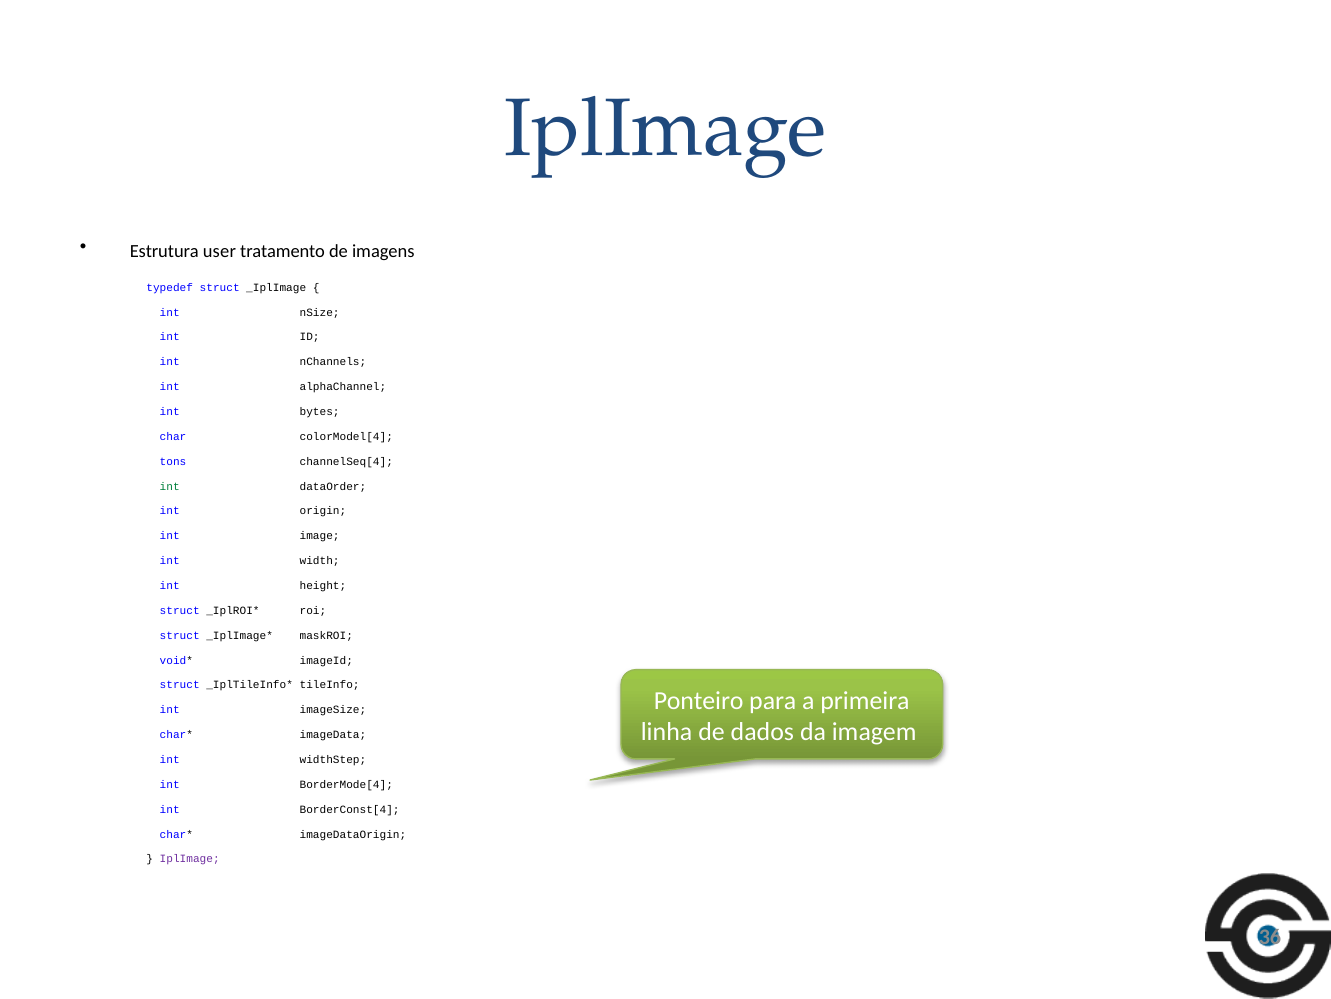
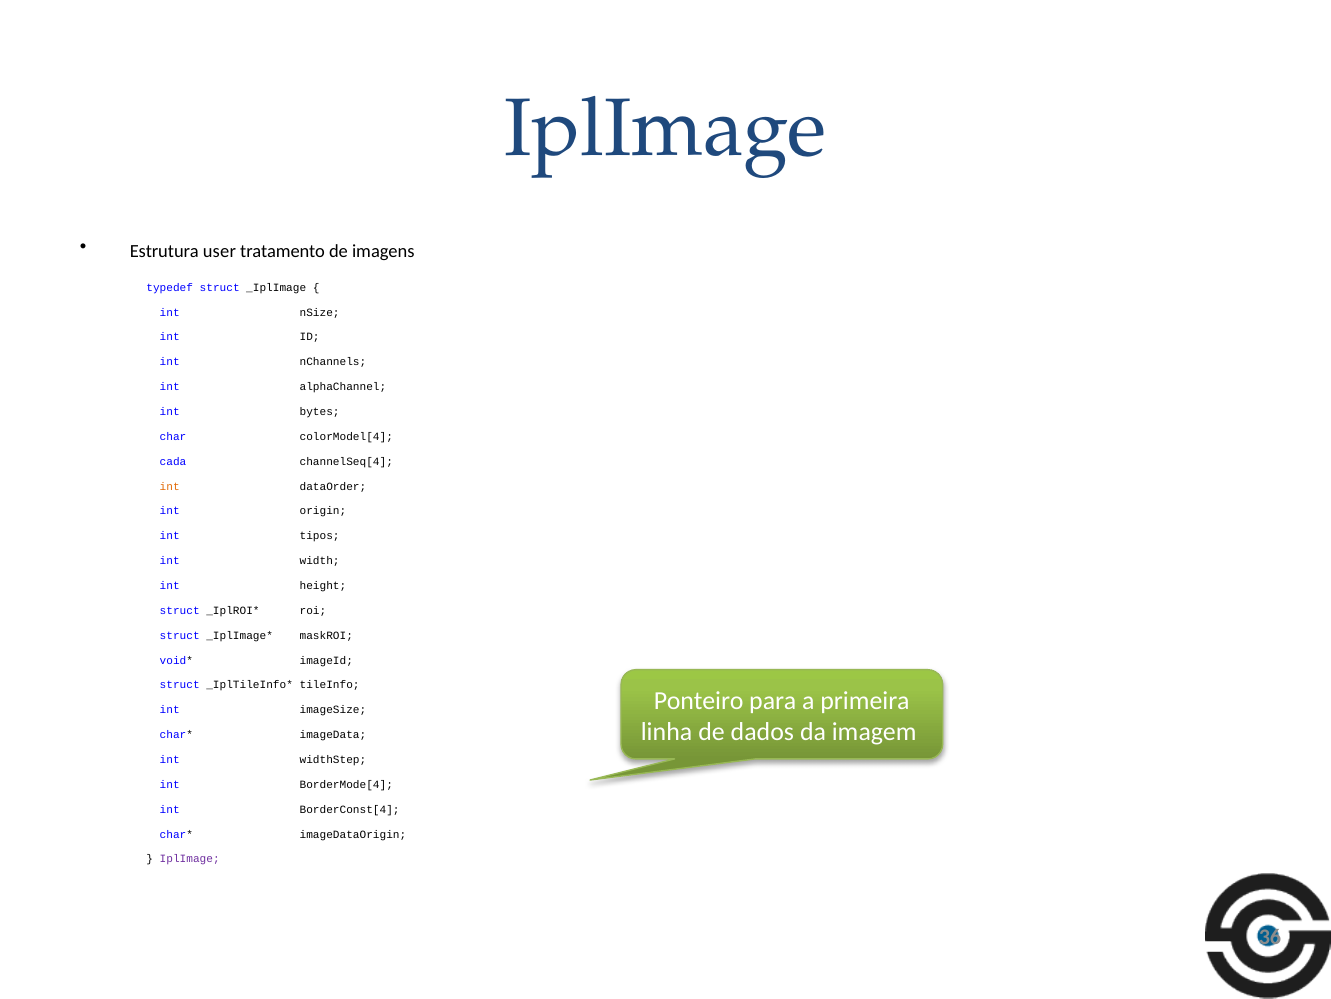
tons: tons -> cada
int at (170, 486) colour: green -> orange
image: image -> tipos
